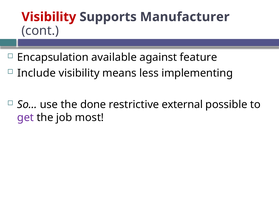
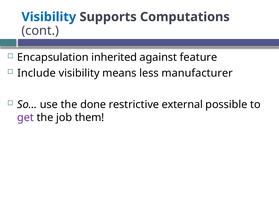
Visibility at (49, 17) colour: red -> blue
Manufacturer: Manufacturer -> Computations
available: available -> inherited
implementing: implementing -> manufacturer
most: most -> them
